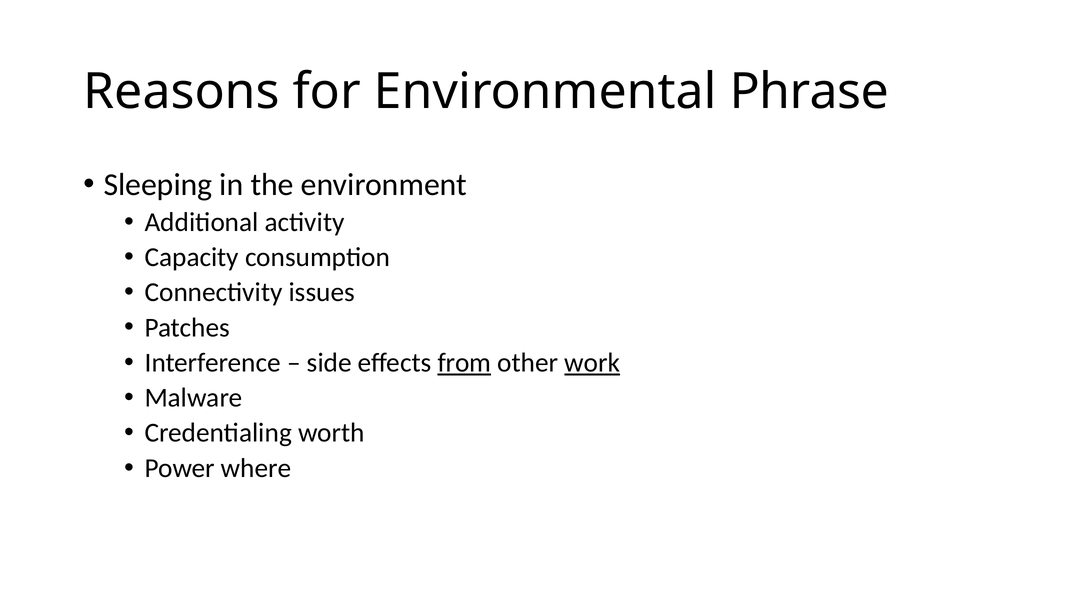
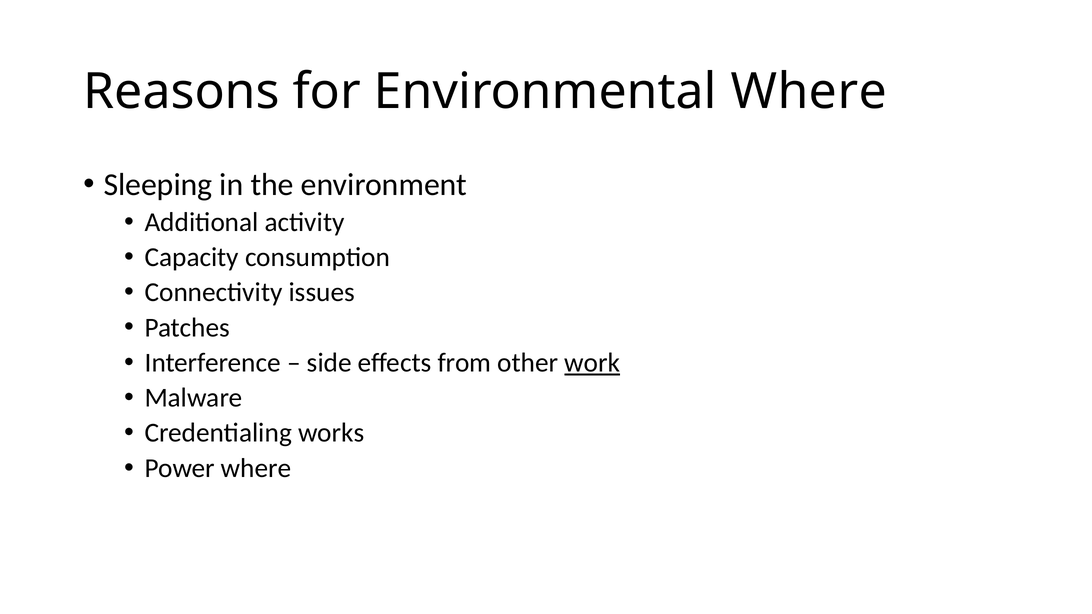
Environmental Phrase: Phrase -> Where
from underline: present -> none
worth: worth -> works
